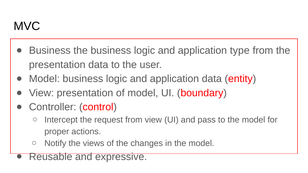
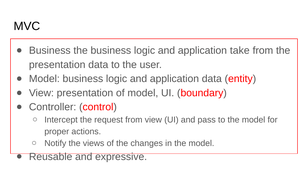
type: type -> take
